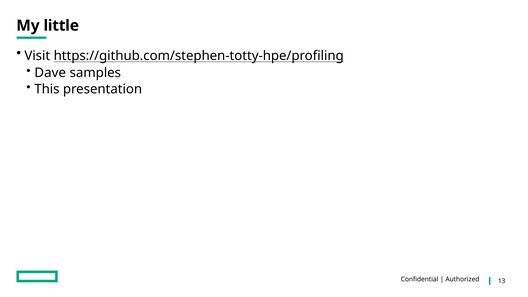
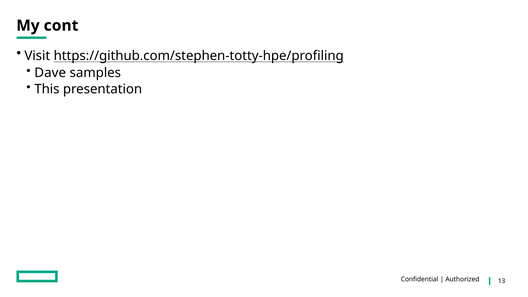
little: little -> cont
